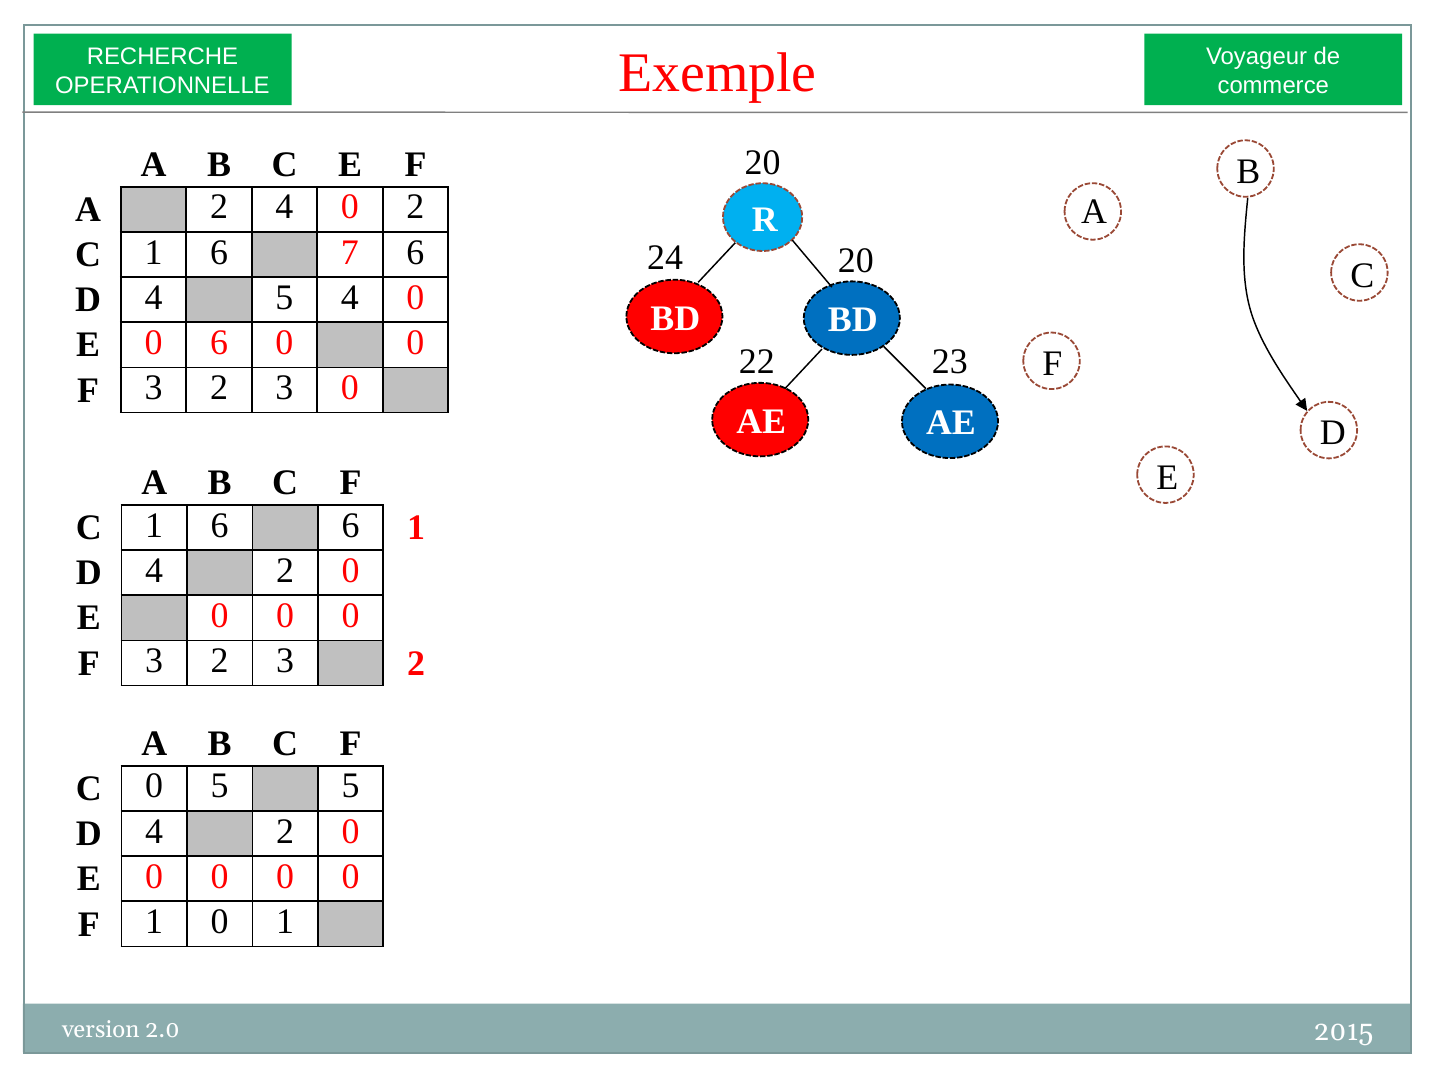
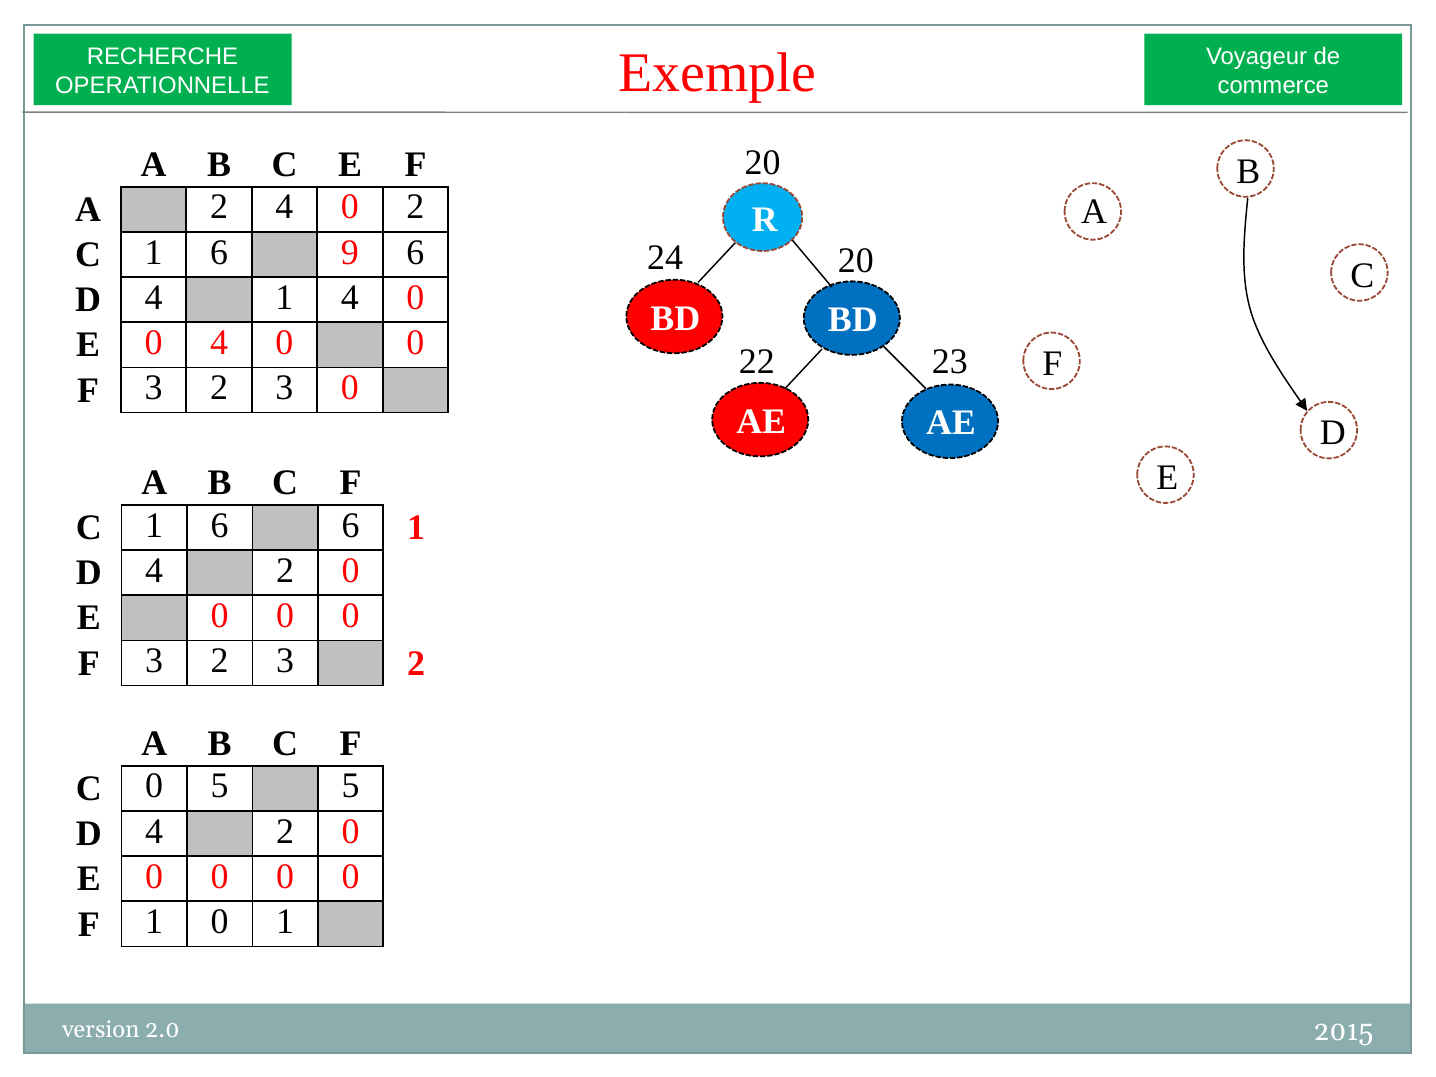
7: 7 -> 9
4 5: 5 -> 1
0 6: 6 -> 4
